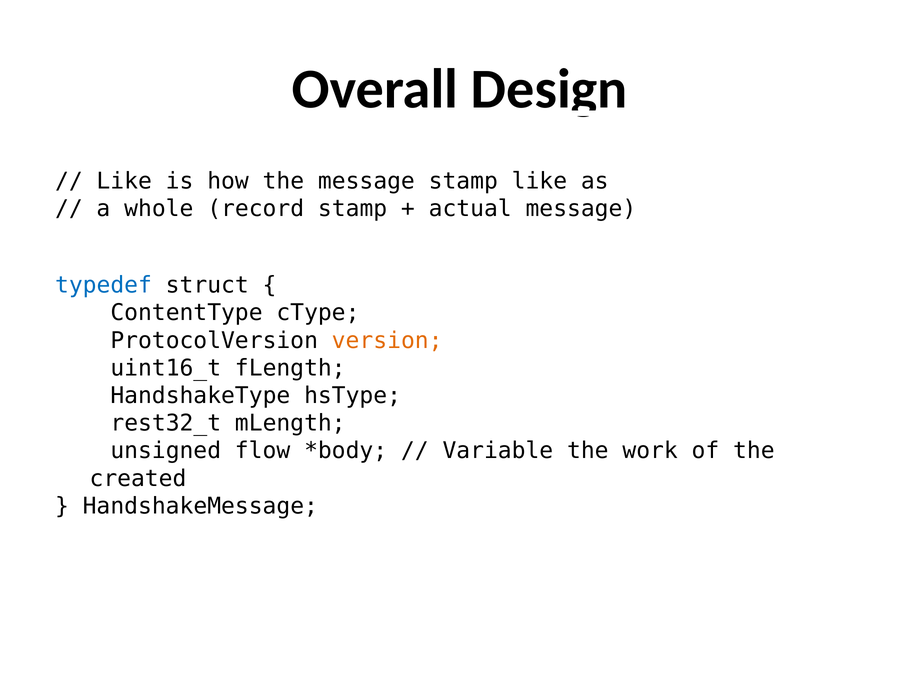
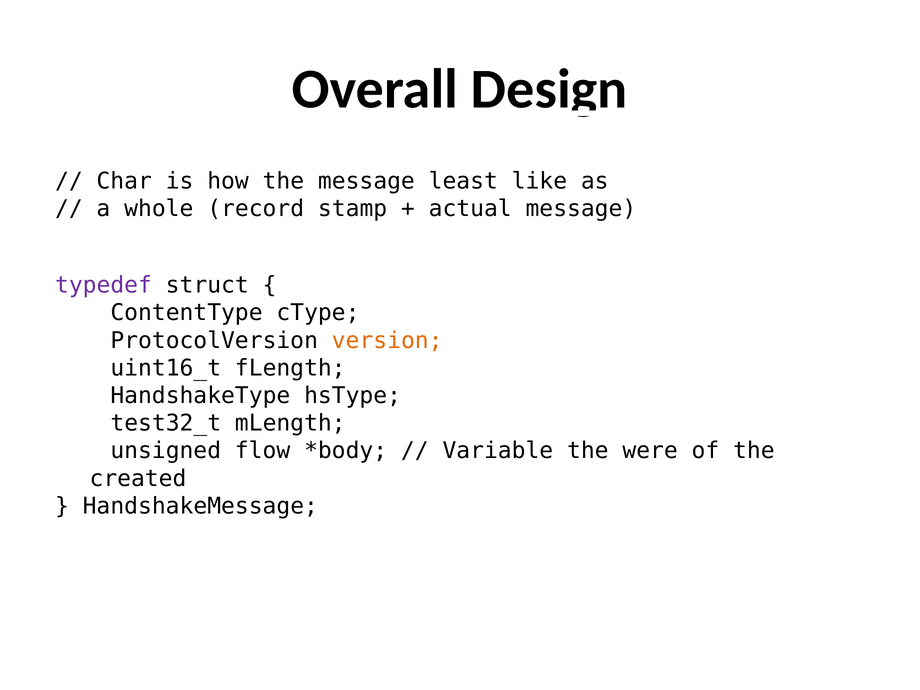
Like at (124, 181): Like -> Char
message stamp: stamp -> least
typedef colour: blue -> purple
rest32_t: rest32_t -> test32_t
work: work -> were
